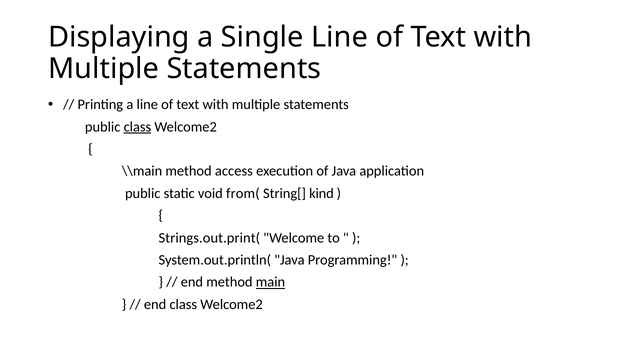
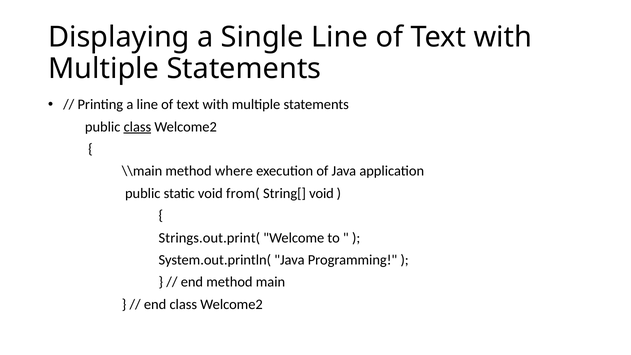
access: access -> where
String[ kind: kind -> void
main underline: present -> none
